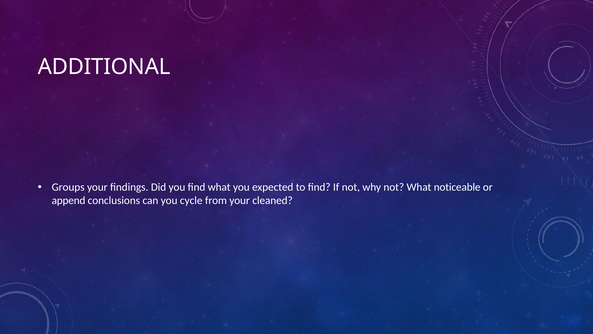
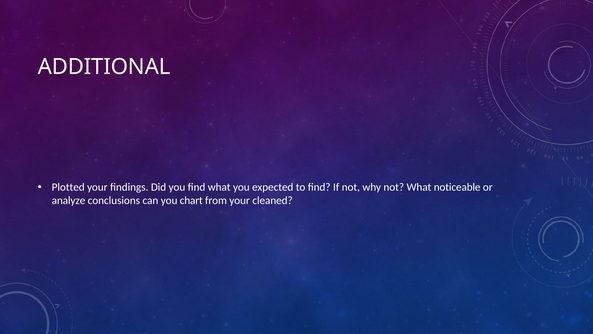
Groups: Groups -> Plotted
append: append -> analyze
cycle: cycle -> chart
